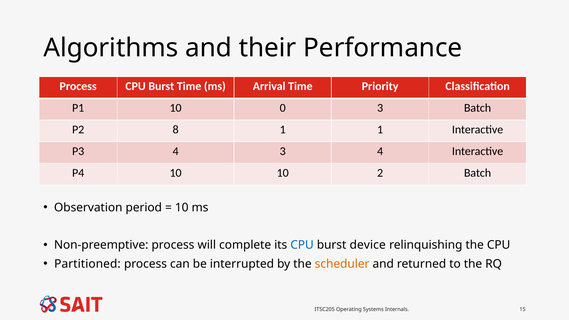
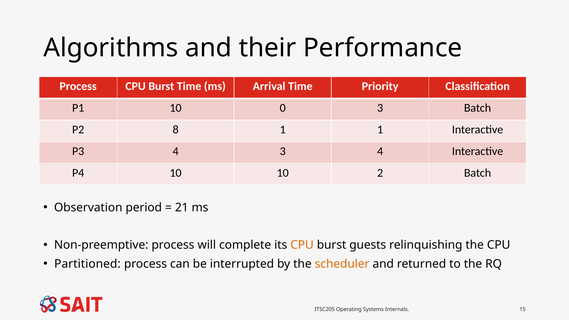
10 at (182, 208): 10 -> 21
CPU at (302, 245) colour: blue -> orange
device: device -> guests
